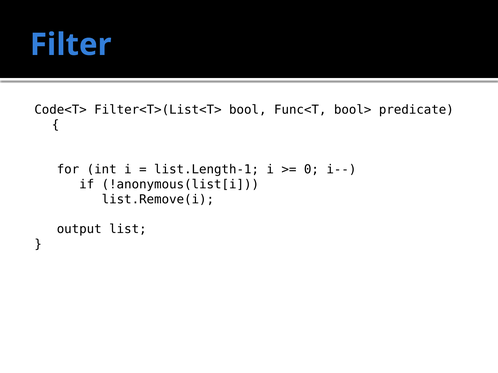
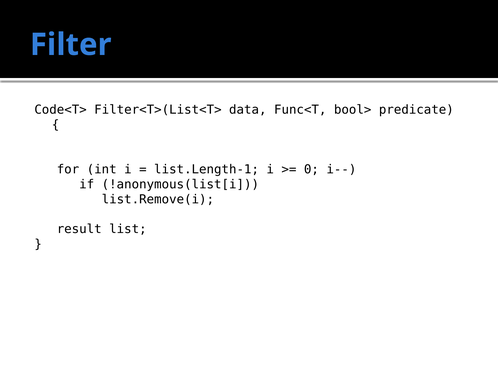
bool: bool -> data
output: output -> result
